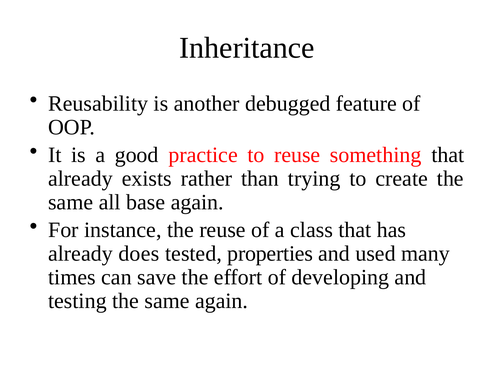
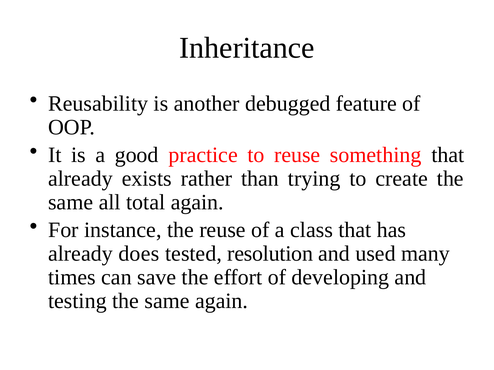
base: base -> total
properties: properties -> resolution
